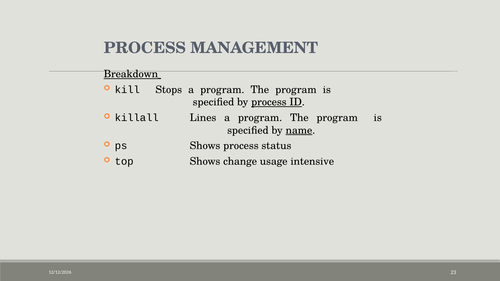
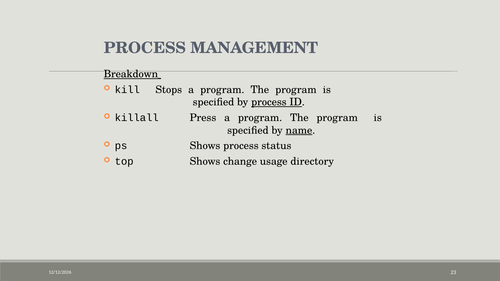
Lines: Lines -> Press
intensive: intensive -> directory
